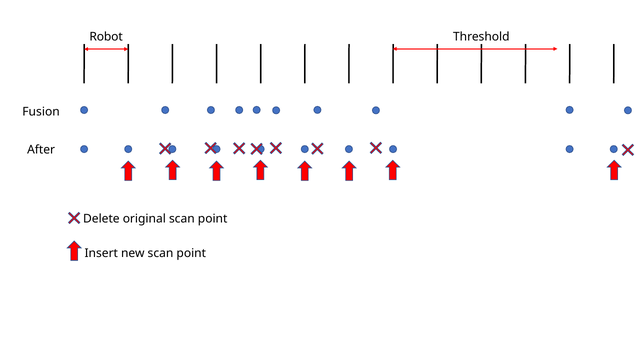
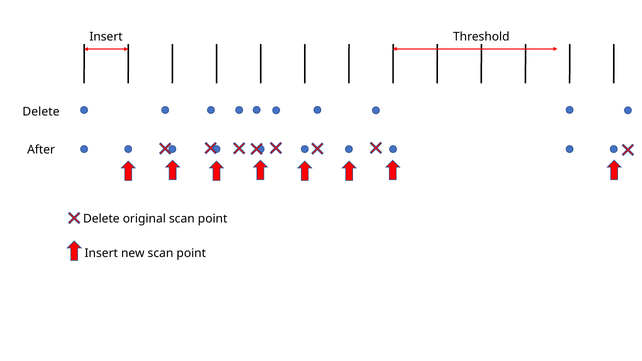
Robot at (106, 37): Robot -> Insert
Fusion at (41, 112): Fusion -> Delete
